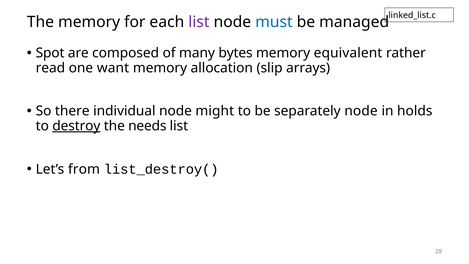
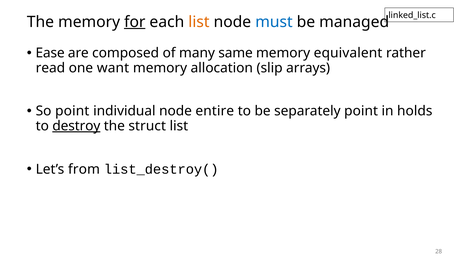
for underline: none -> present
list at (199, 22) colour: purple -> orange
Spot: Spot -> Ease
bytes: bytes -> same
So there: there -> point
might: might -> entire
separately node: node -> point
needs: needs -> struct
